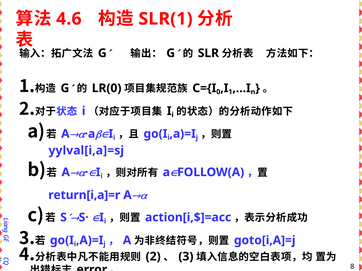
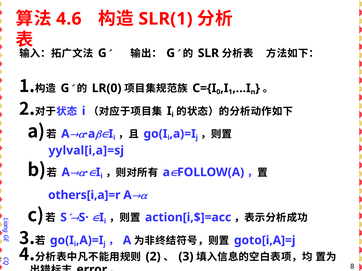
return[i,a]=r: return[i,a]=r -> others[i,a]=r
